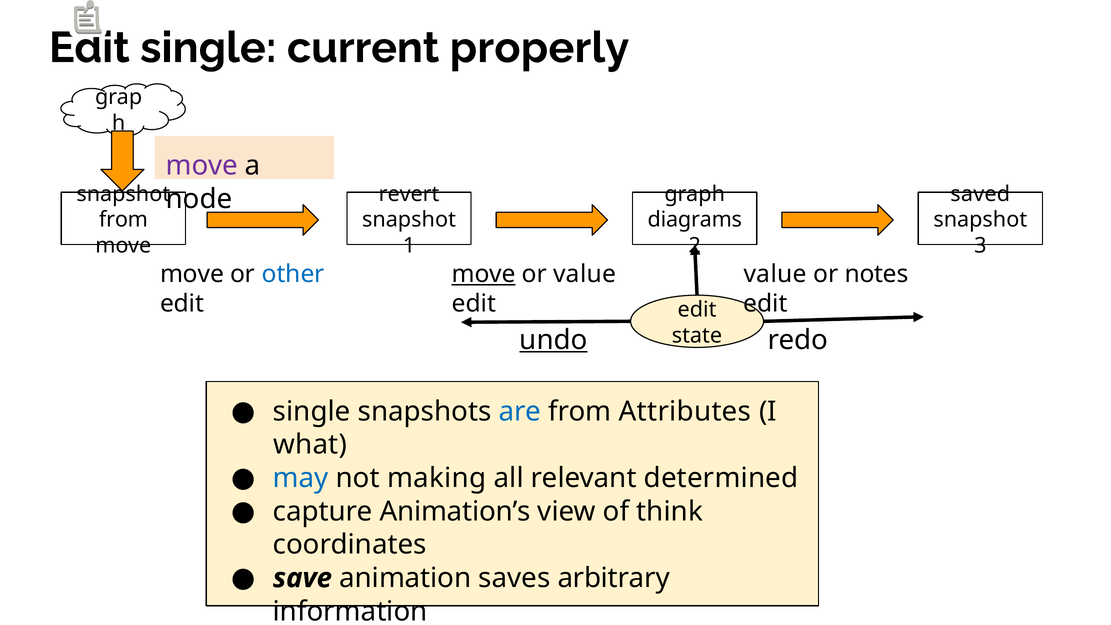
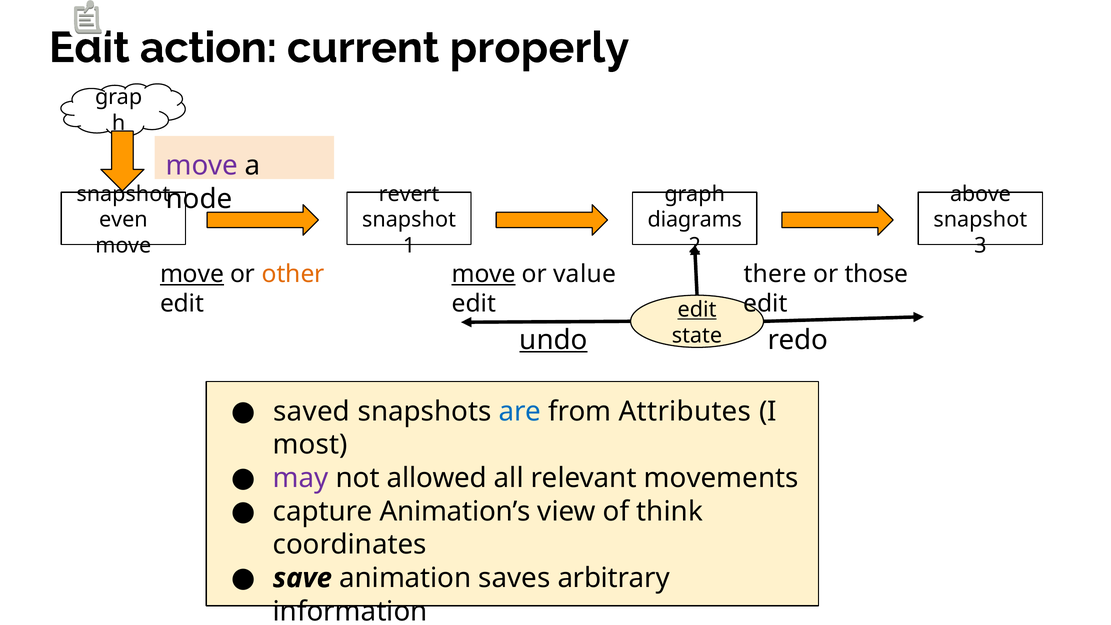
Edit single: single -> action
saved: saved -> above
from at (123, 220): from -> even
move at (192, 274) underline: none -> present
other colour: blue -> orange
value at (775, 274): value -> there
or notes: notes -> those
edit at (697, 310) underline: none -> present
single at (312, 411): single -> saved
what: what -> most
may colour: blue -> purple
making: making -> allowed
determined: determined -> movements
